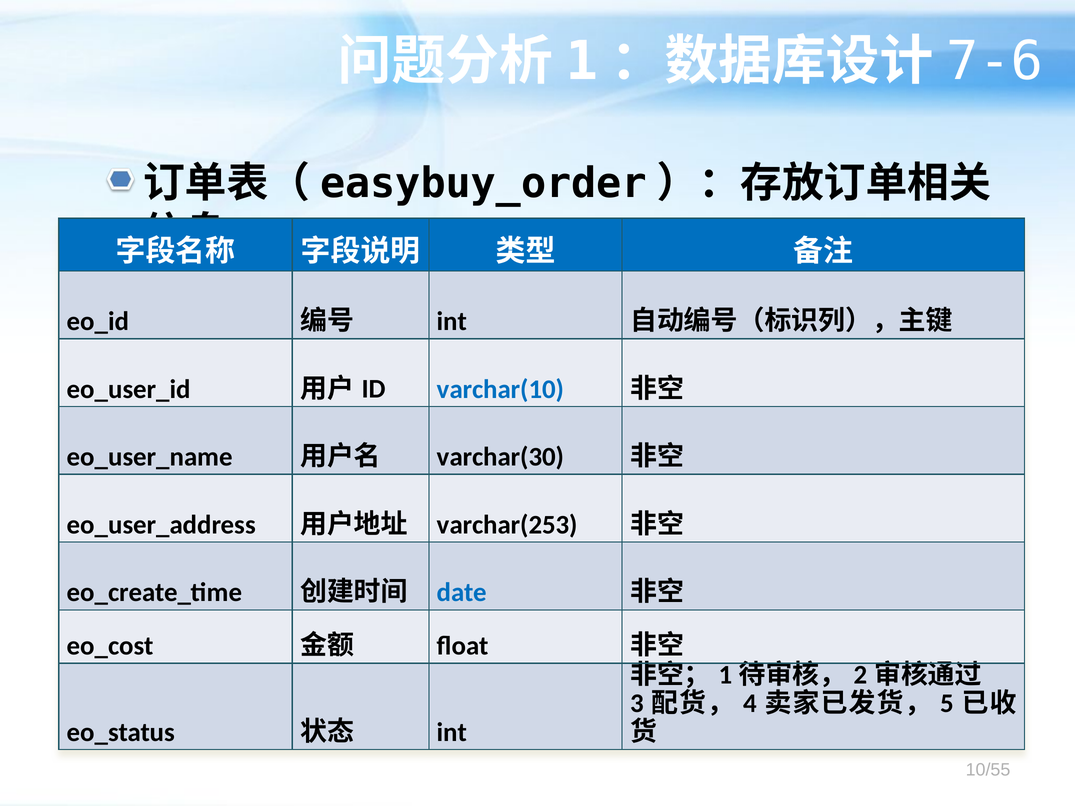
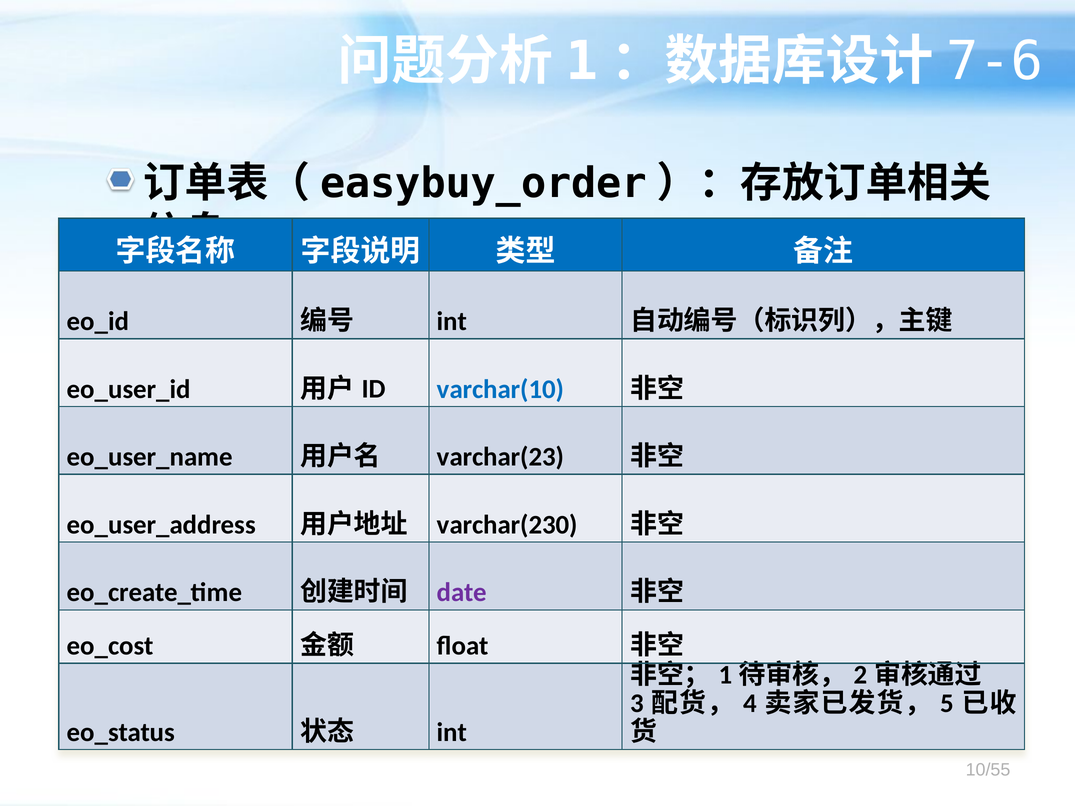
varchar(30: varchar(30 -> varchar(23
varchar(253: varchar(253 -> varchar(230
date colour: blue -> purple
